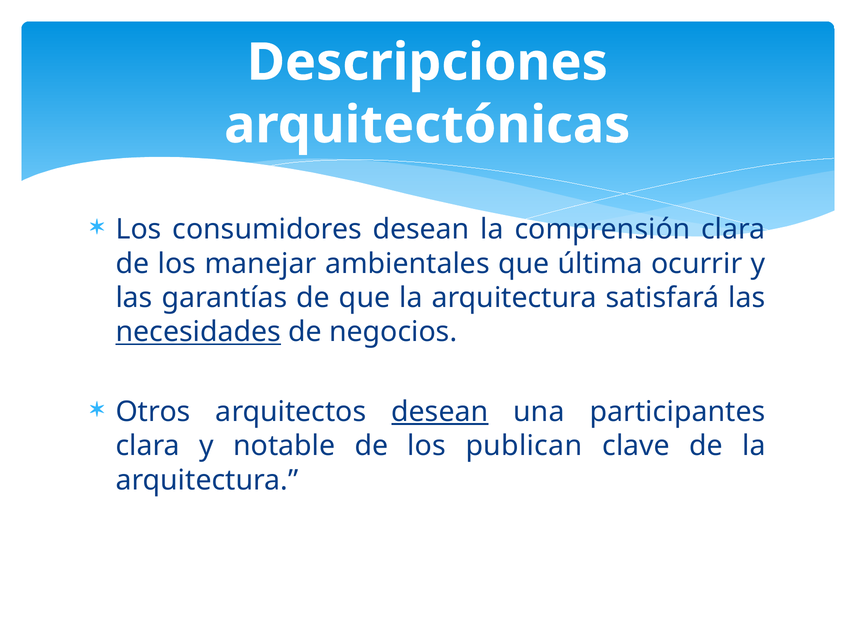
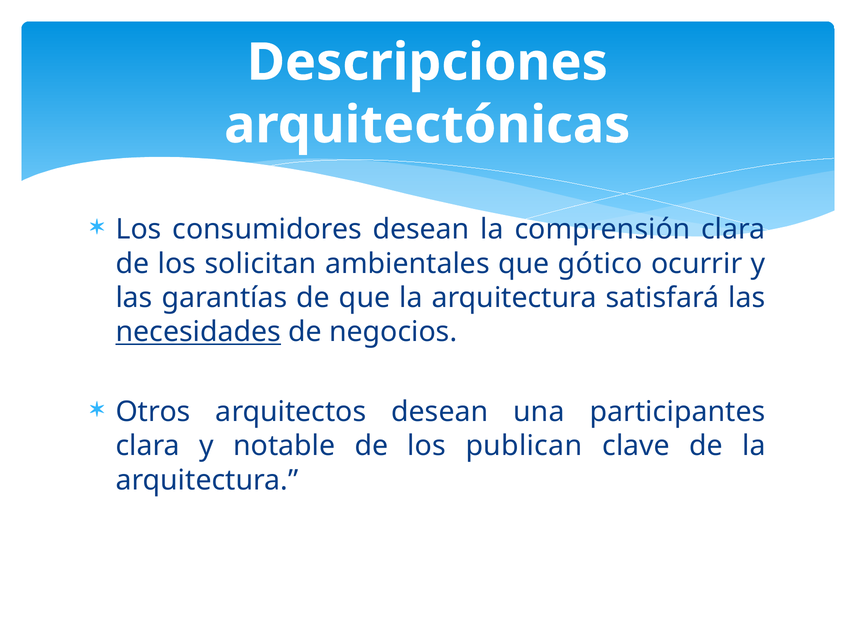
manejar: manejar -> solicitan
última: última -> gótico
desean at (440, 412) underline: present -> none
